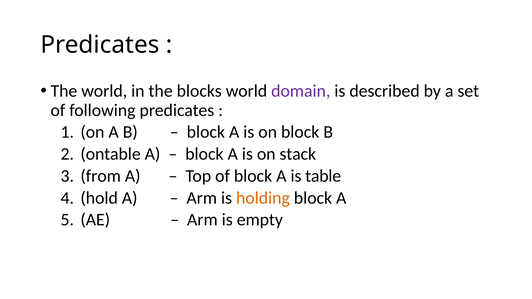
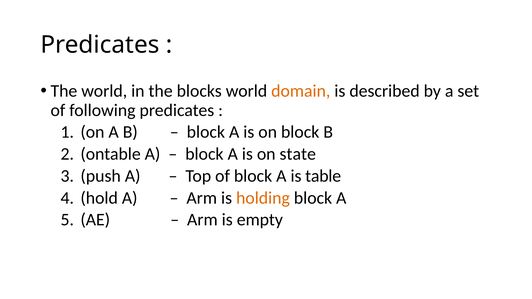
domain colour: purple -> orange
stack: stack -> state
from: from -> push
